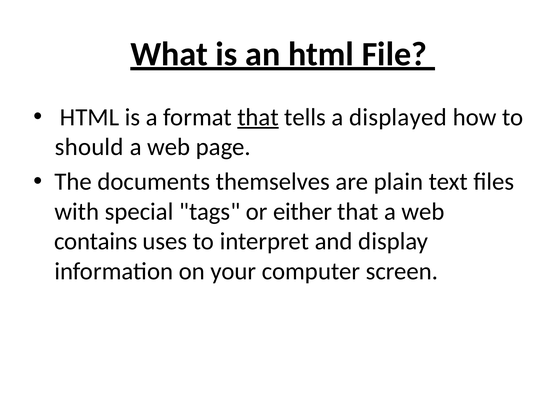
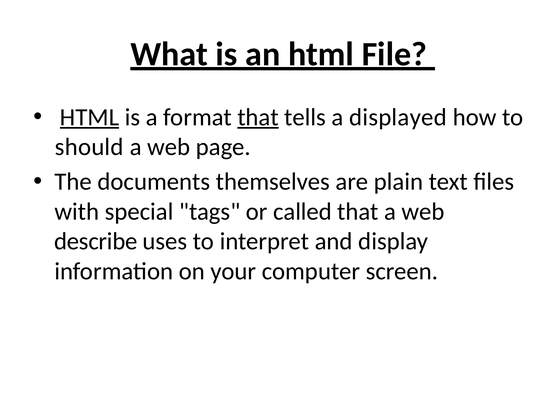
HTML at (90, 117) underline: none -> present
either: either -> called
contains: contains -> describe
